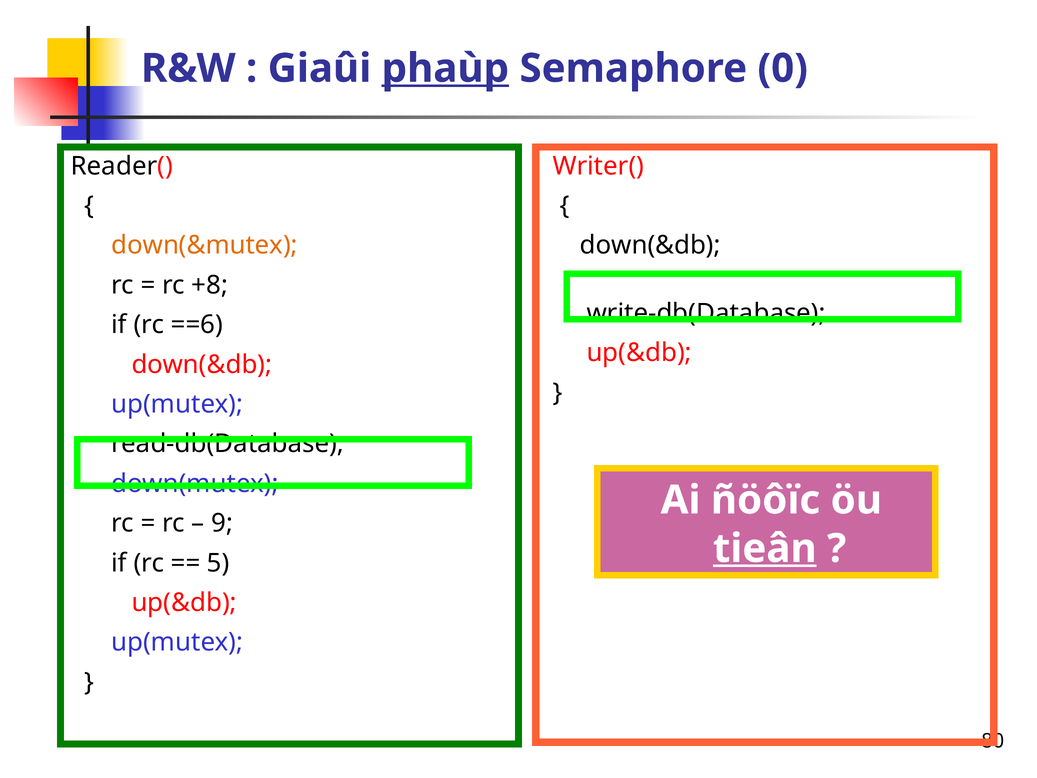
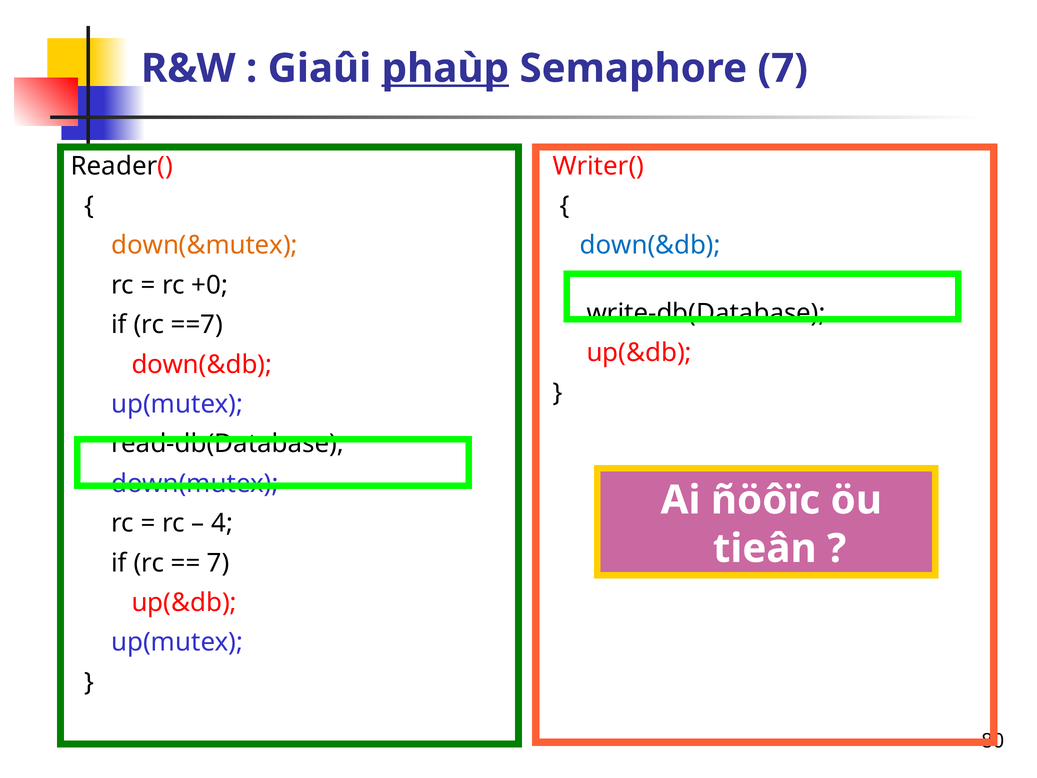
Semaphore 0: 0 -> 7
down(&db at (650, 245) colour: black -> blue
+8: +8 -> +0
==6: ==6 -> ==7
9: 9 -> 4
tieân underline: present -> none
5 at (218, 563): 5 -> 7
